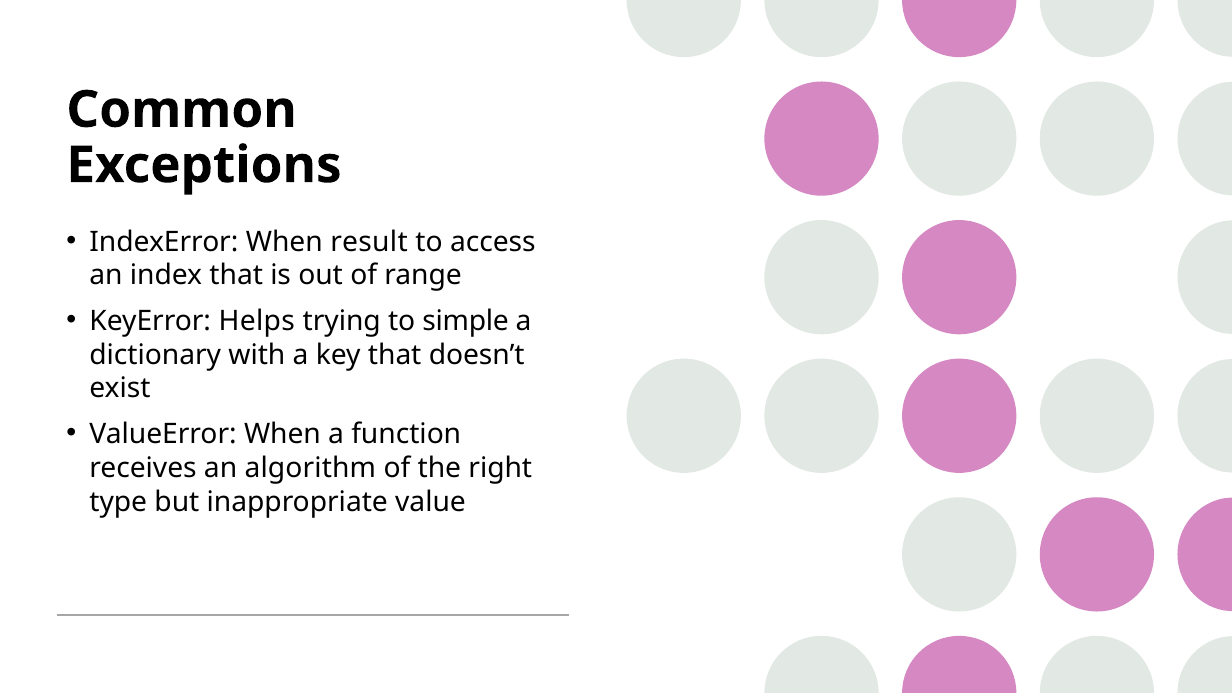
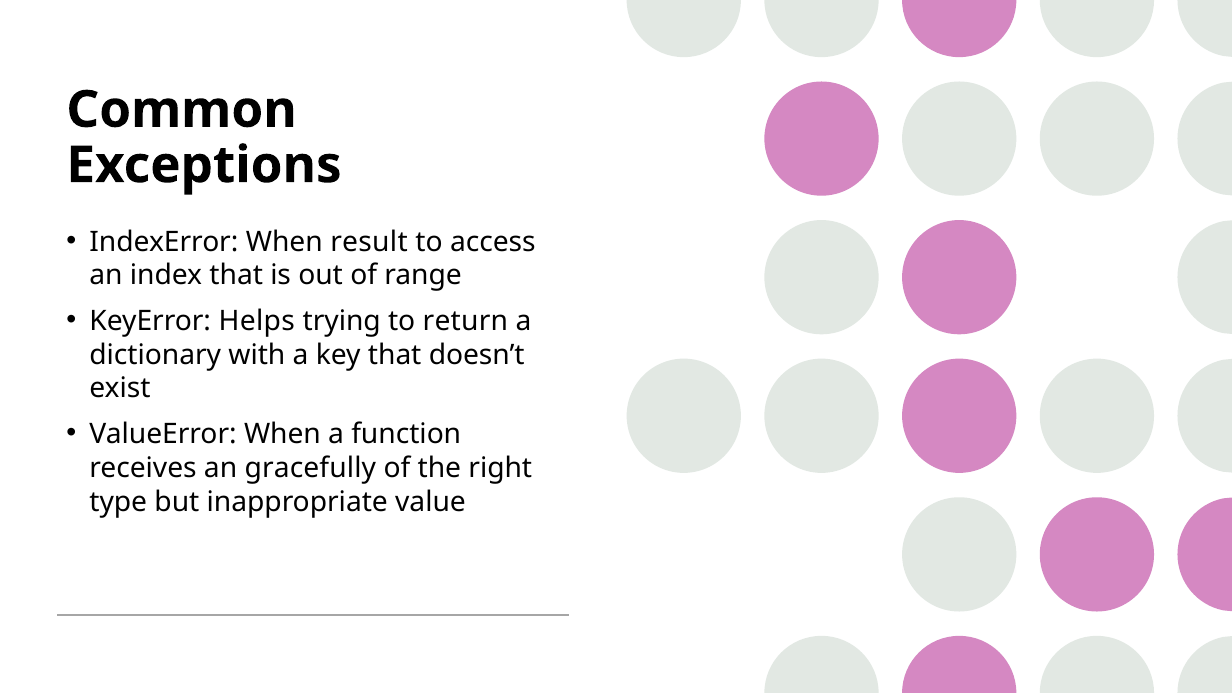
simple: simple -> return
algorithm: algorithm -> gracefully
